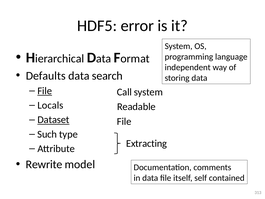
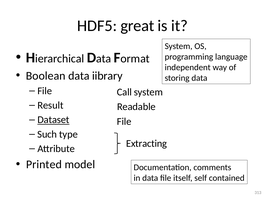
error: error -> great
Defaults: Defaults -> Boolean
search: search -> iibrary
File at (45, 91) underline: present -> none
Locals: Locals -> Result
Rewrite: Rewrite -> Printed
